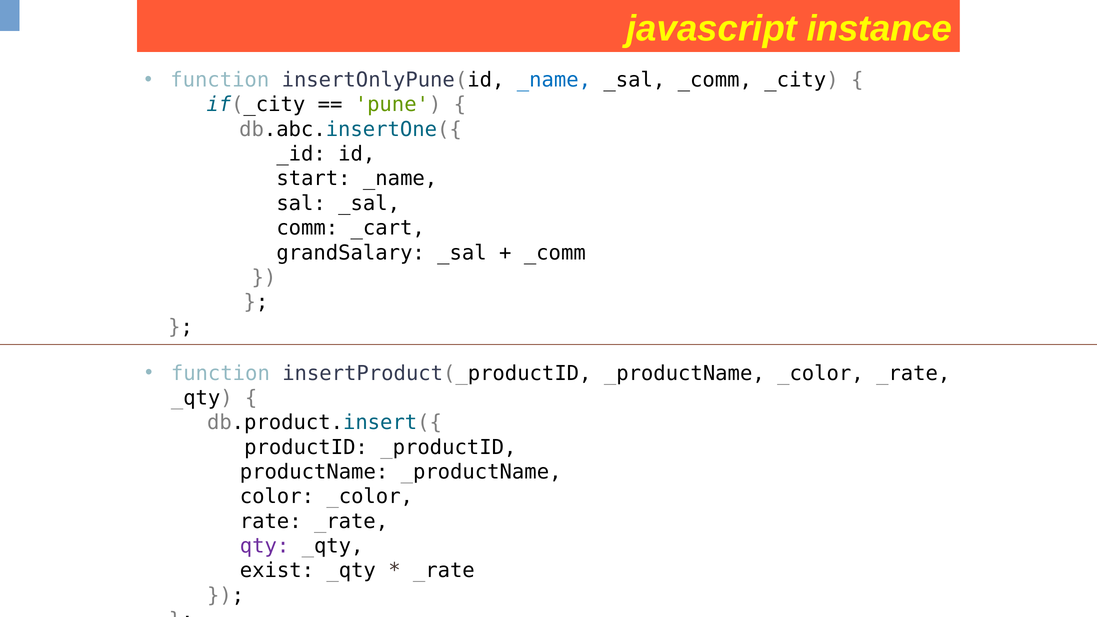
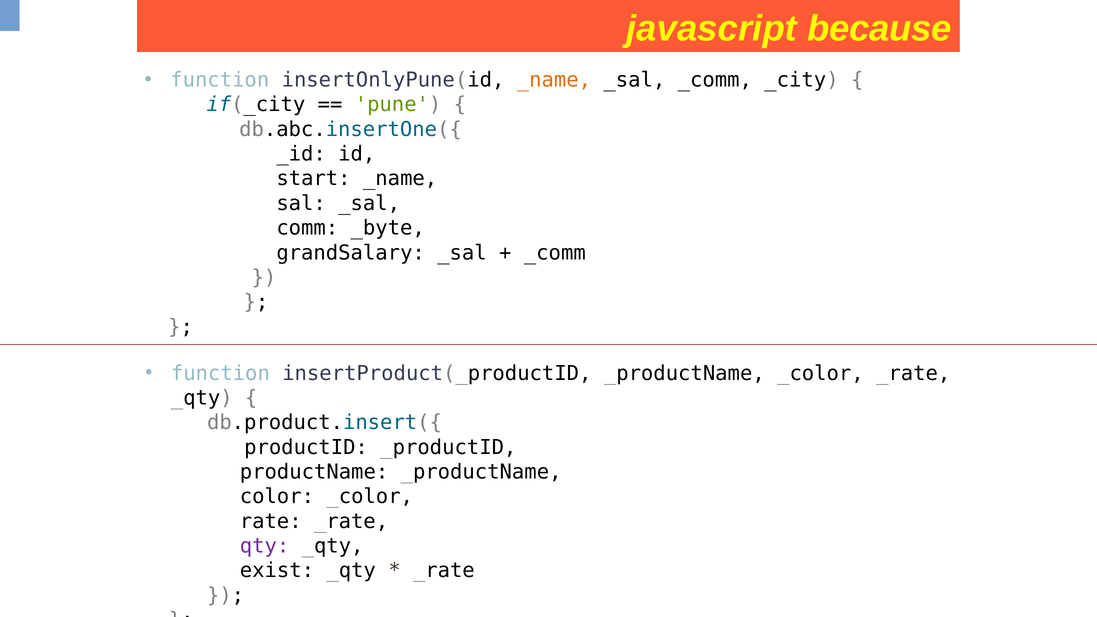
instance: instance -> because
_name at (554, 80) colour: blue -> orange
_cart: _cart -> _byte
